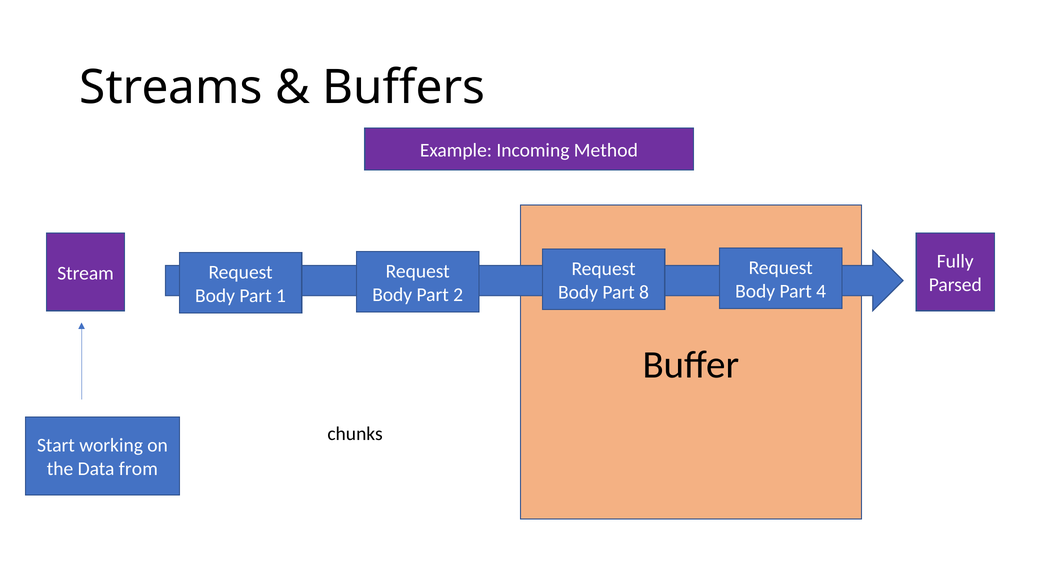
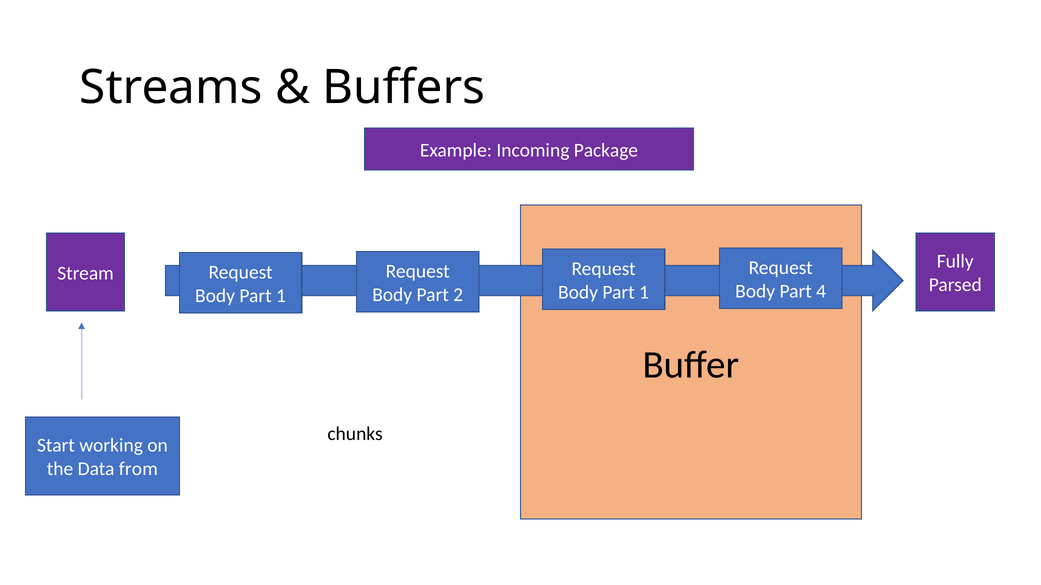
Method: Method -> Package
8 at (644, 293): 8 -> 1
